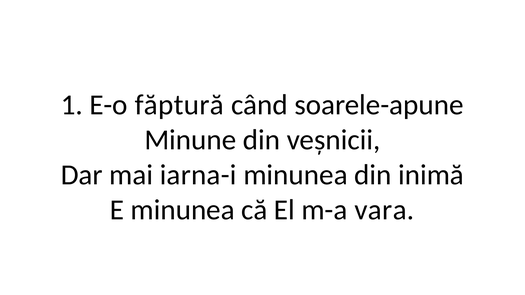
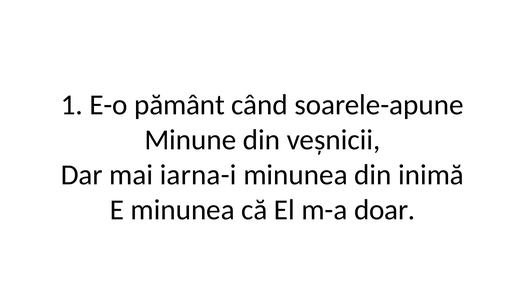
făptură: făptură -> pământ
vara: vara -> doar
